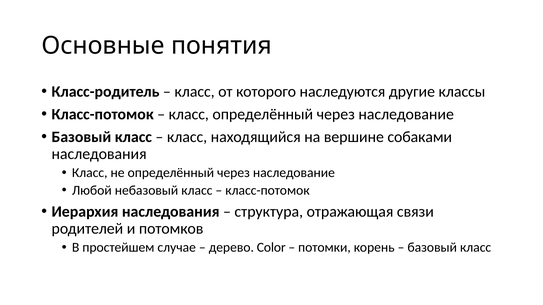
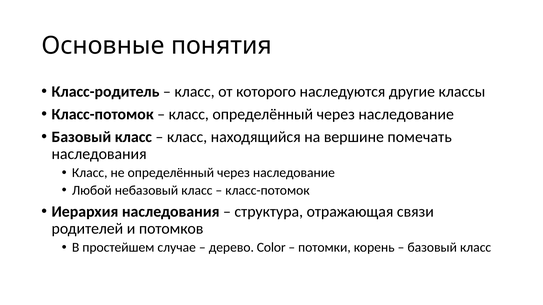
собаками: собаками -> помечать
